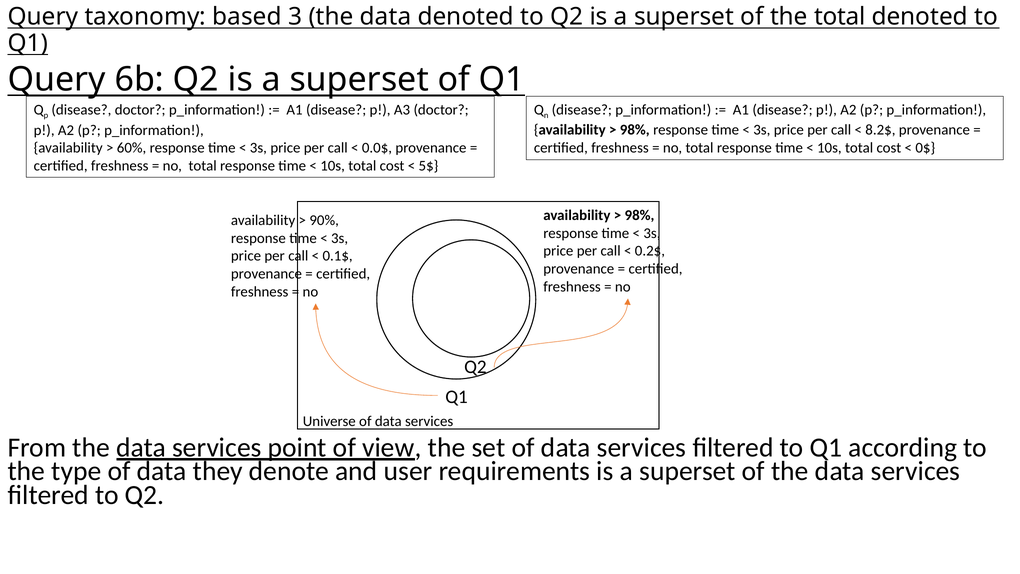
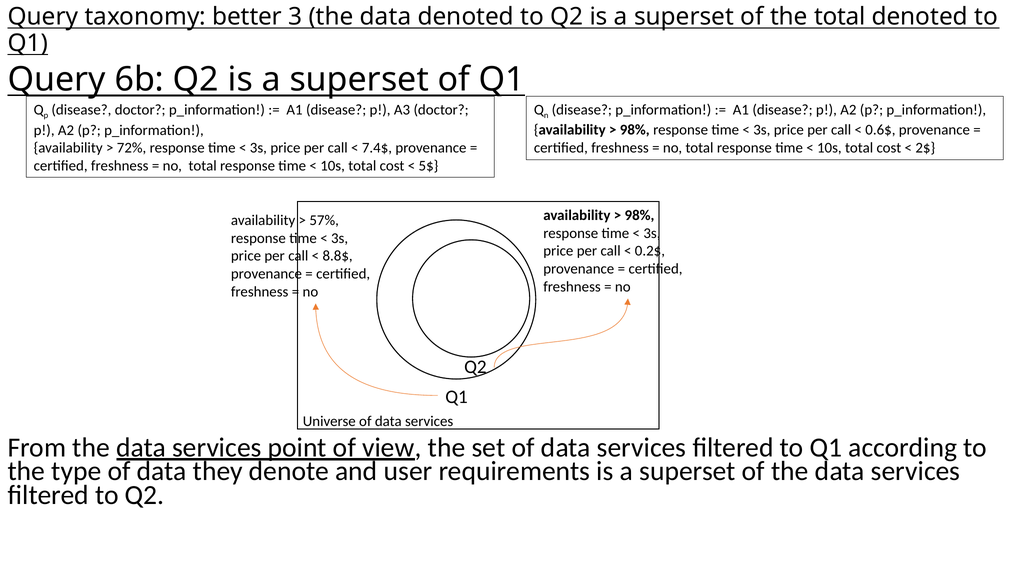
based: based -> better
8.2$: 8.2$ -> 0.6$
60%: 60% -> 72%
0.0$: 0.0$ -> 7.4$
0$: 0$ -> 2$
90%: 90% -> 57%
0.1$: 0.1$ -> 8.8$
